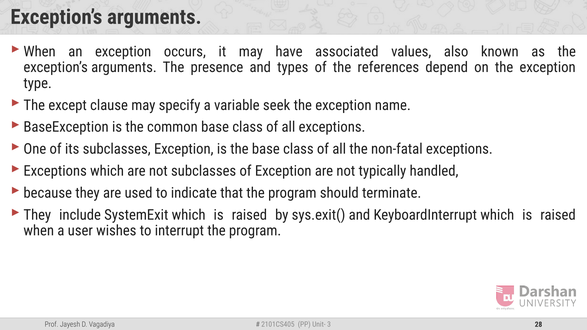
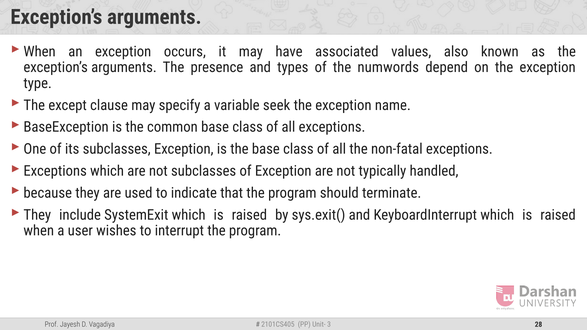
references: references -> numwords
